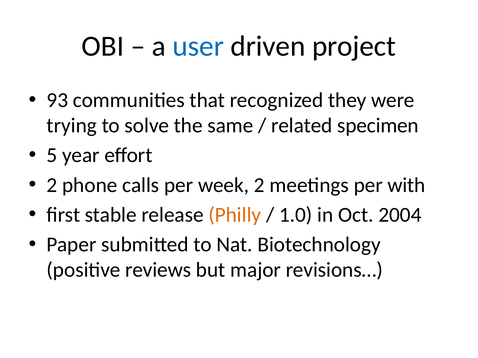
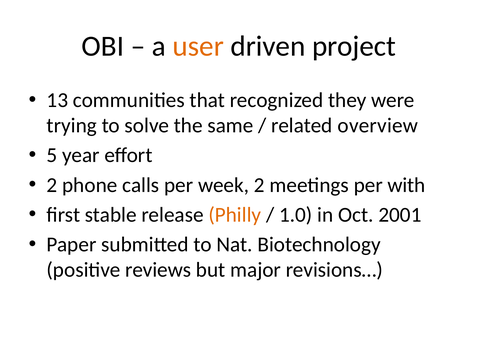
user colour: blue -> orange
93: 93 -> 13
specimen: specimen -> overview
2004: 2004 -> 2001
